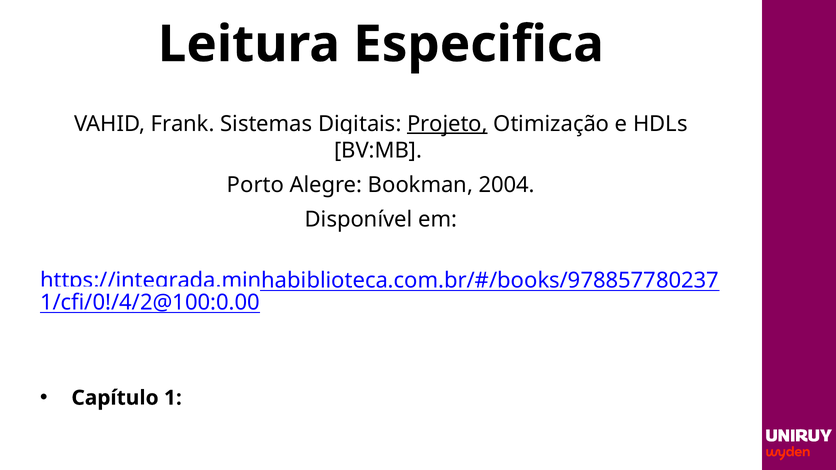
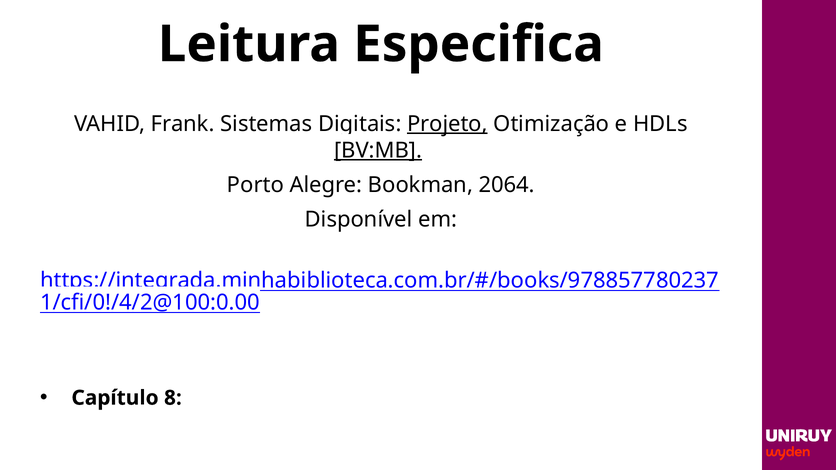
BV:MB underline: none -> present
2004: 2004 -> 2064
1: 1 -> 8
